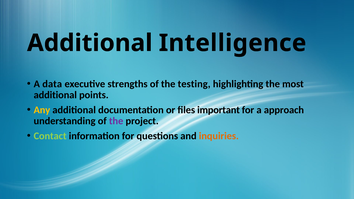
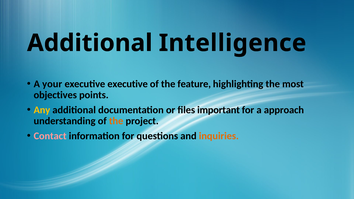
data: data -> your
executive strengths: strengths -> executive
testing: testing -> feature
additional at (55, 95): additional -> objectives
the at (116, 121) colour: purple -> orange
Contact colour: light green -> pink
